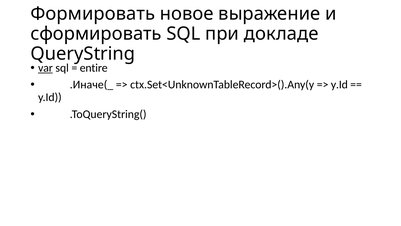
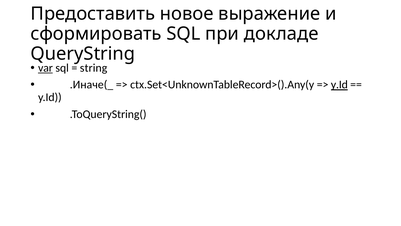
Формировать: Формировать -> Предоставить
entire: entire -> string
y.Id at (339, 85) underline: none -> present
